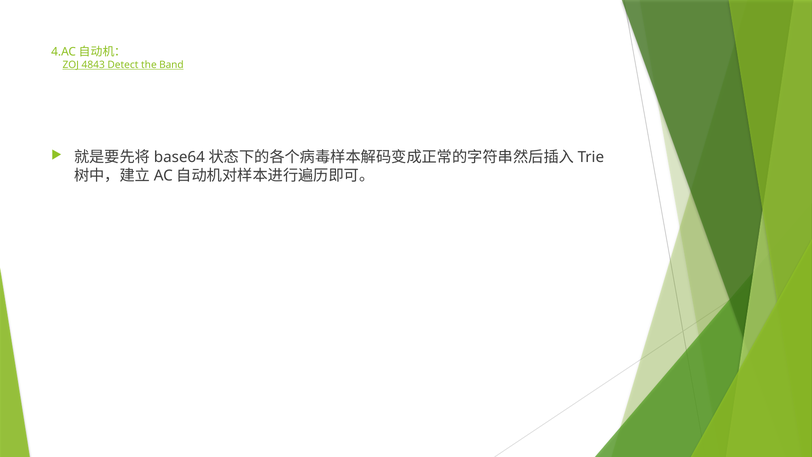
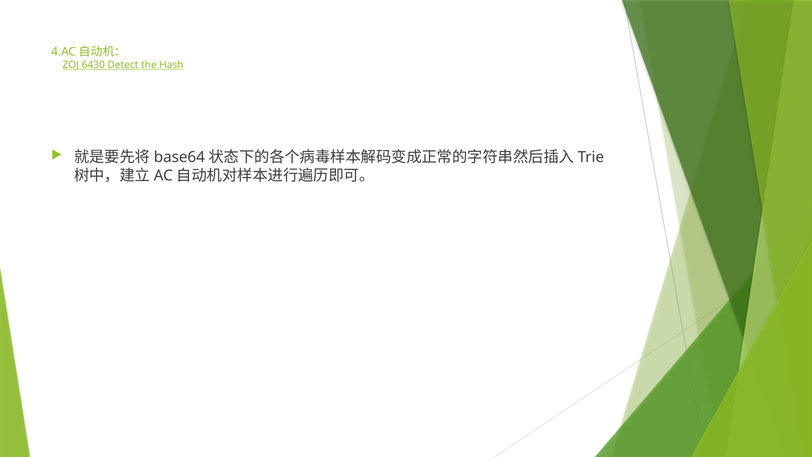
4843: 4843 -> 6430
Band: Band -> Hash
